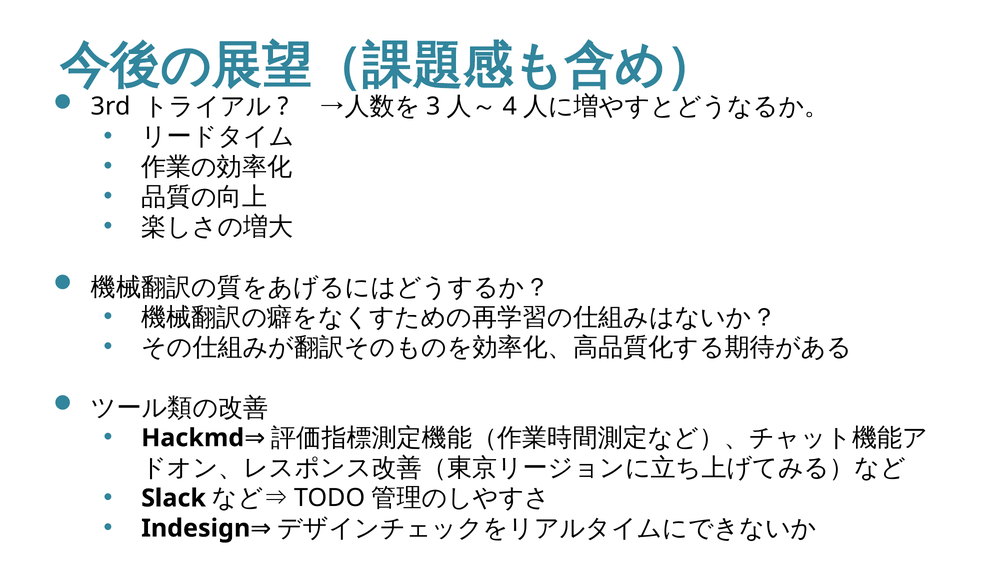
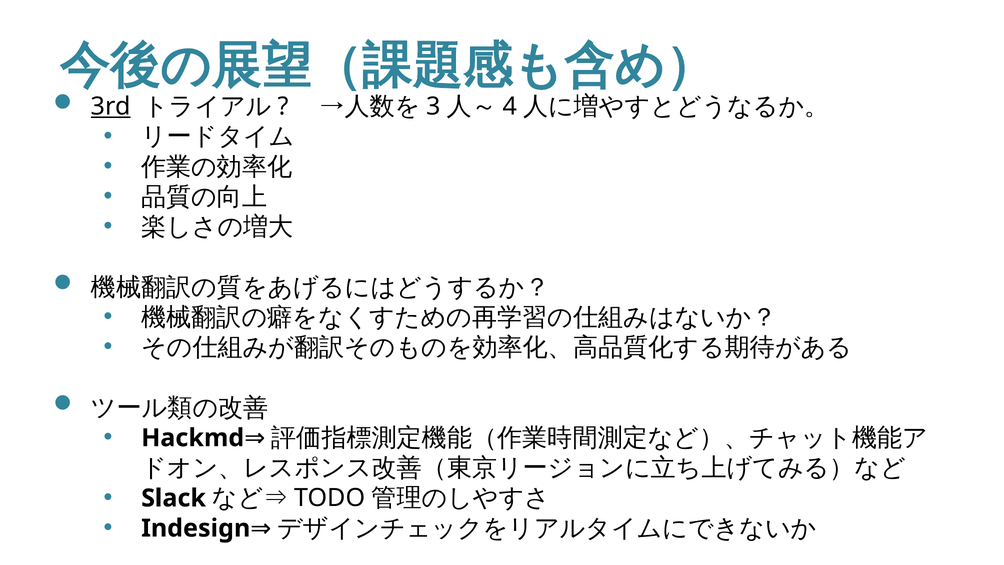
3rd underline: none -> present
